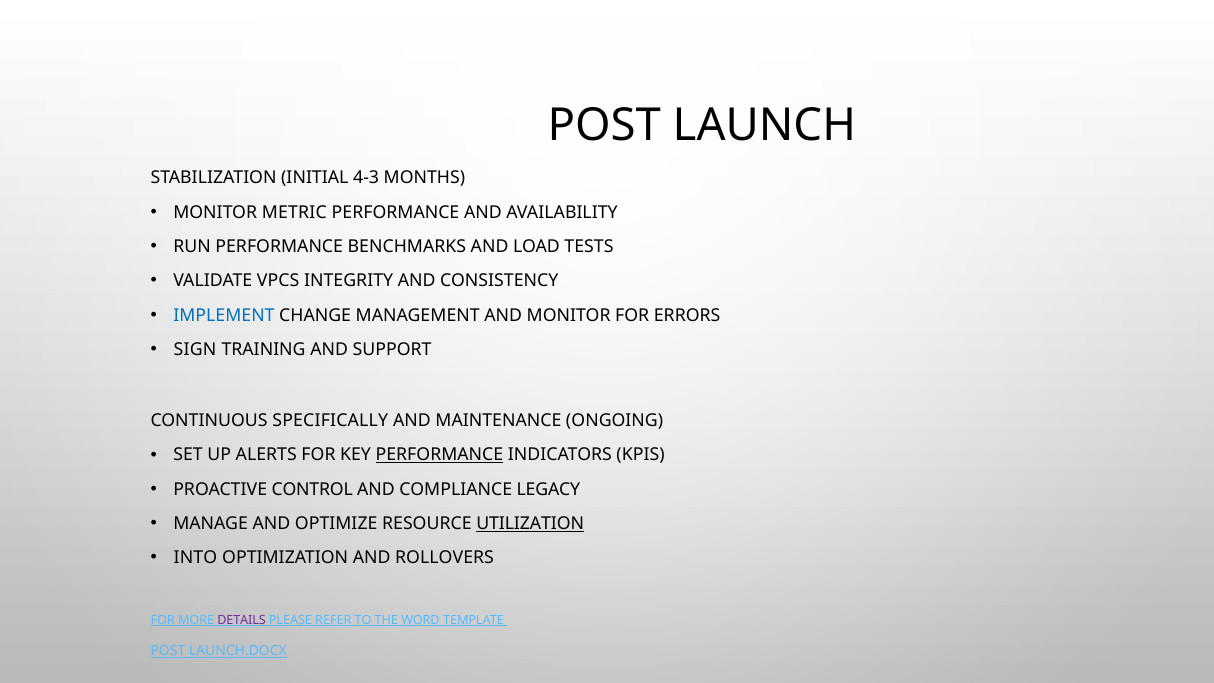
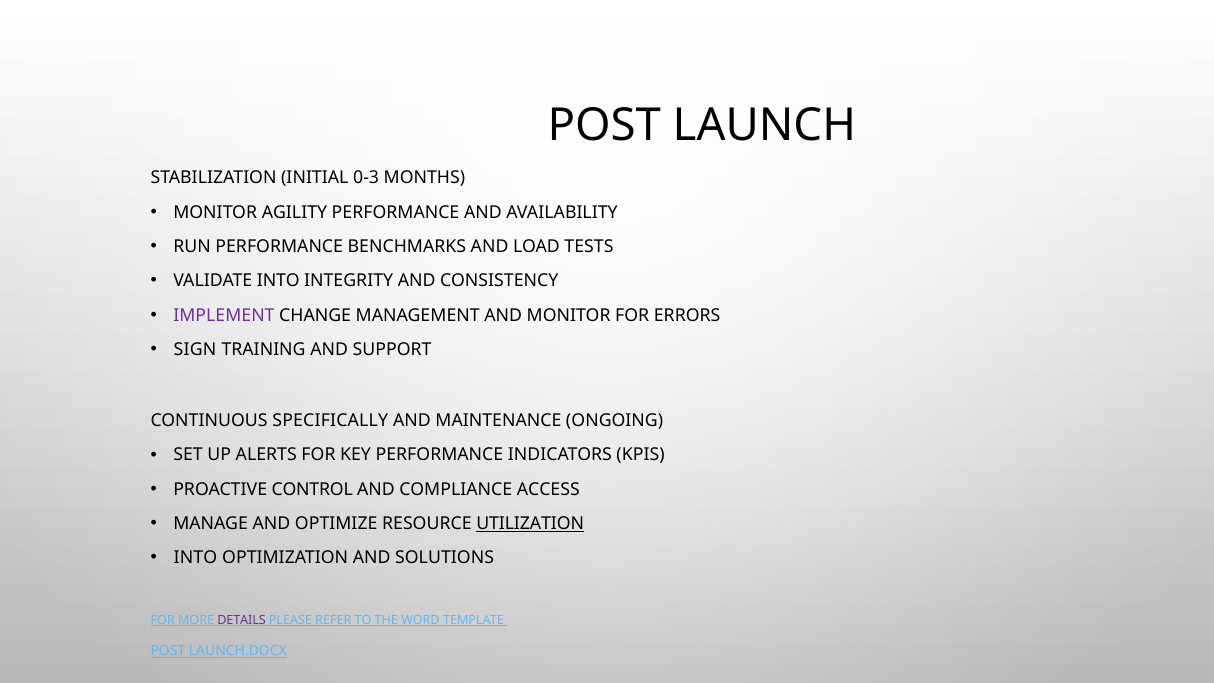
4-3: 4-3 -> 0-3
METRIC: METRIC -> AGILITY
VALIDATE VPCS: VPCS -> INTO
IMPLEMENT colour: blue -> purple
PERFORMANCE at (439, 455) underline: present -> none
LEGACY: LEGACY -> ACCESS
ROLLOVERS: ROLLOVERS -> SOLUTIONS
